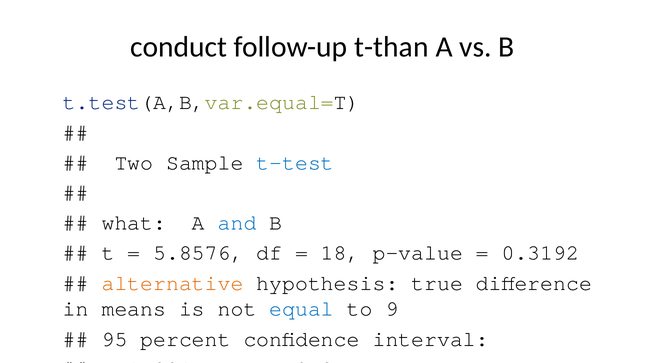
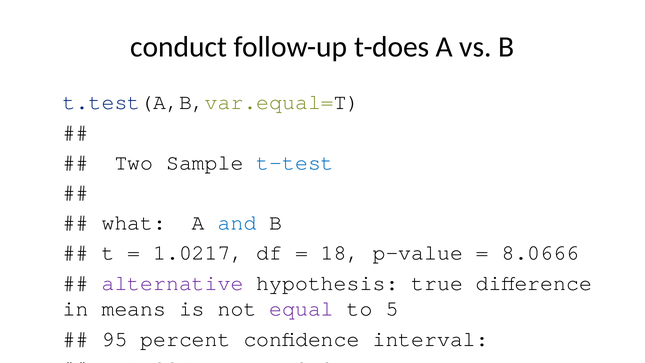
t-than: t-than -> t-does
5.8576: 5.8576 -> 1.0217
0.3192: 0.3192 -> 8.0666
alternative colour: orange -> purple
equal colour: blue -> purple
9: 9 -> 5
